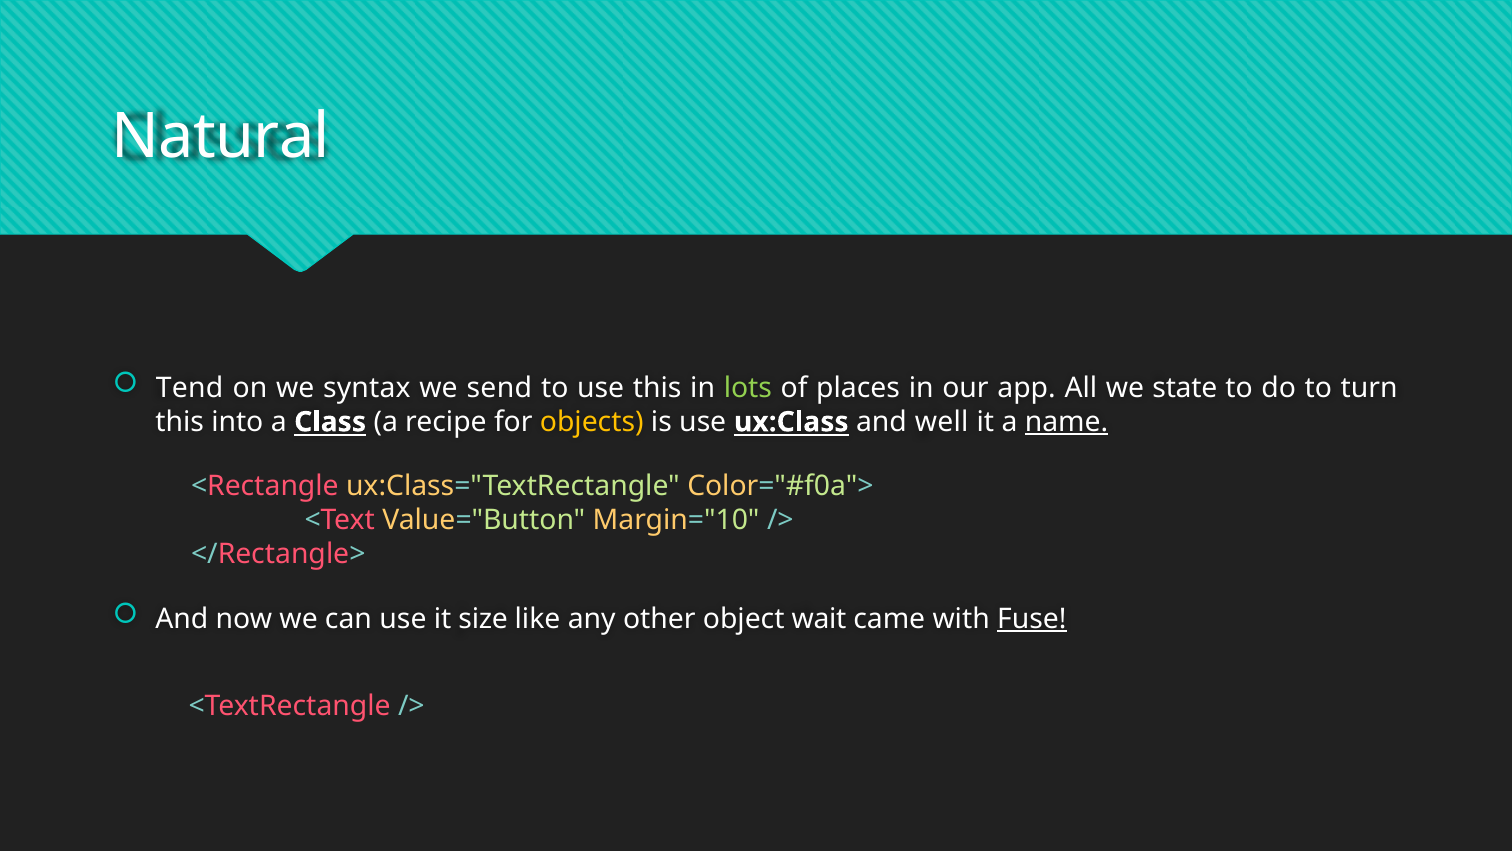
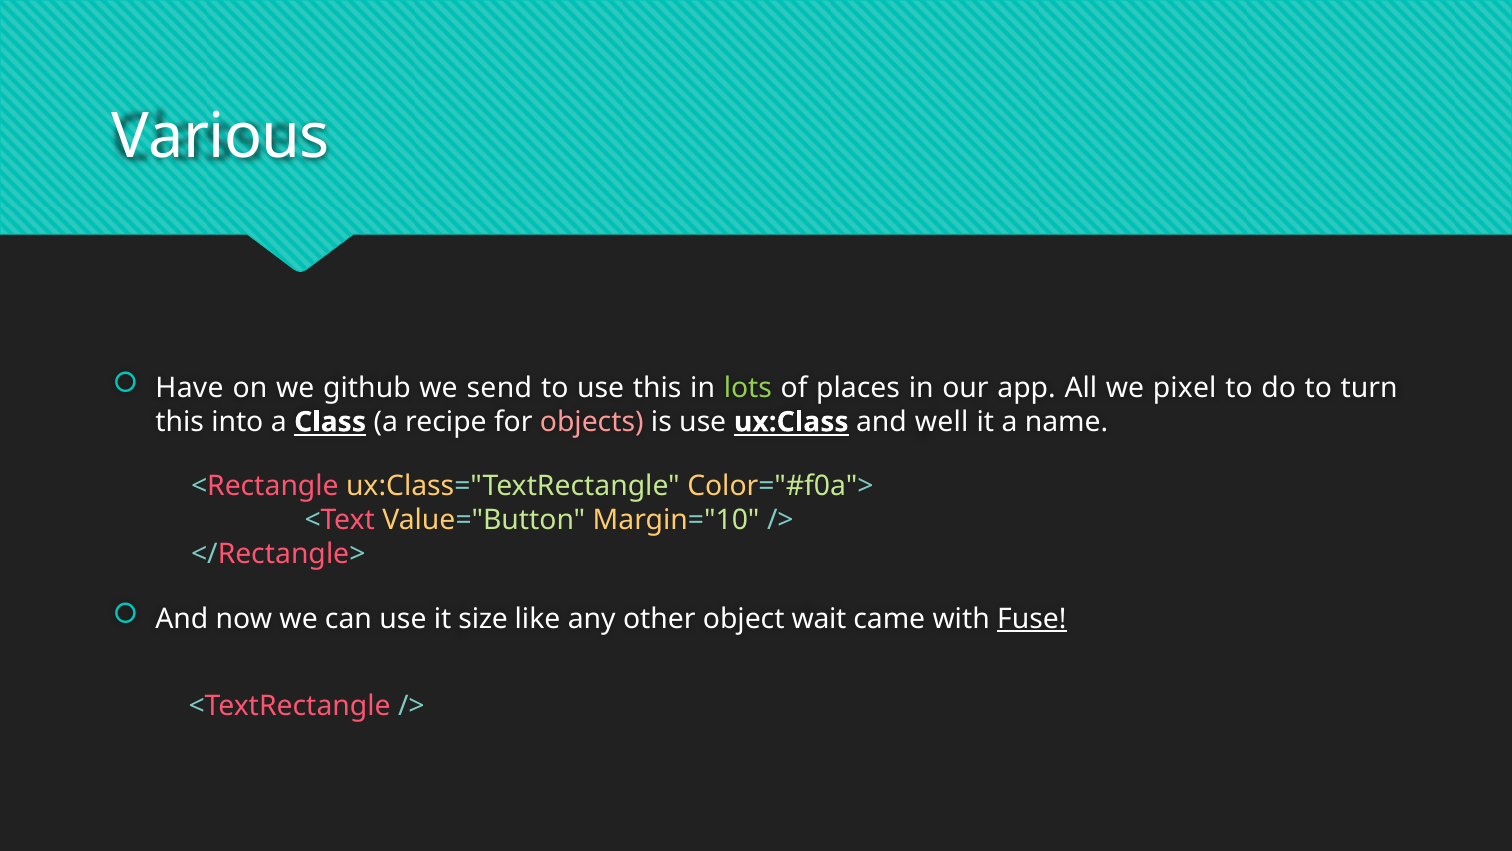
Natural: Natural -> Various
Tend: Tend -> Have
syntax: syntax -> github
state: state -> pixel
objects colour: yellow -> pink
name underline: present -> none
